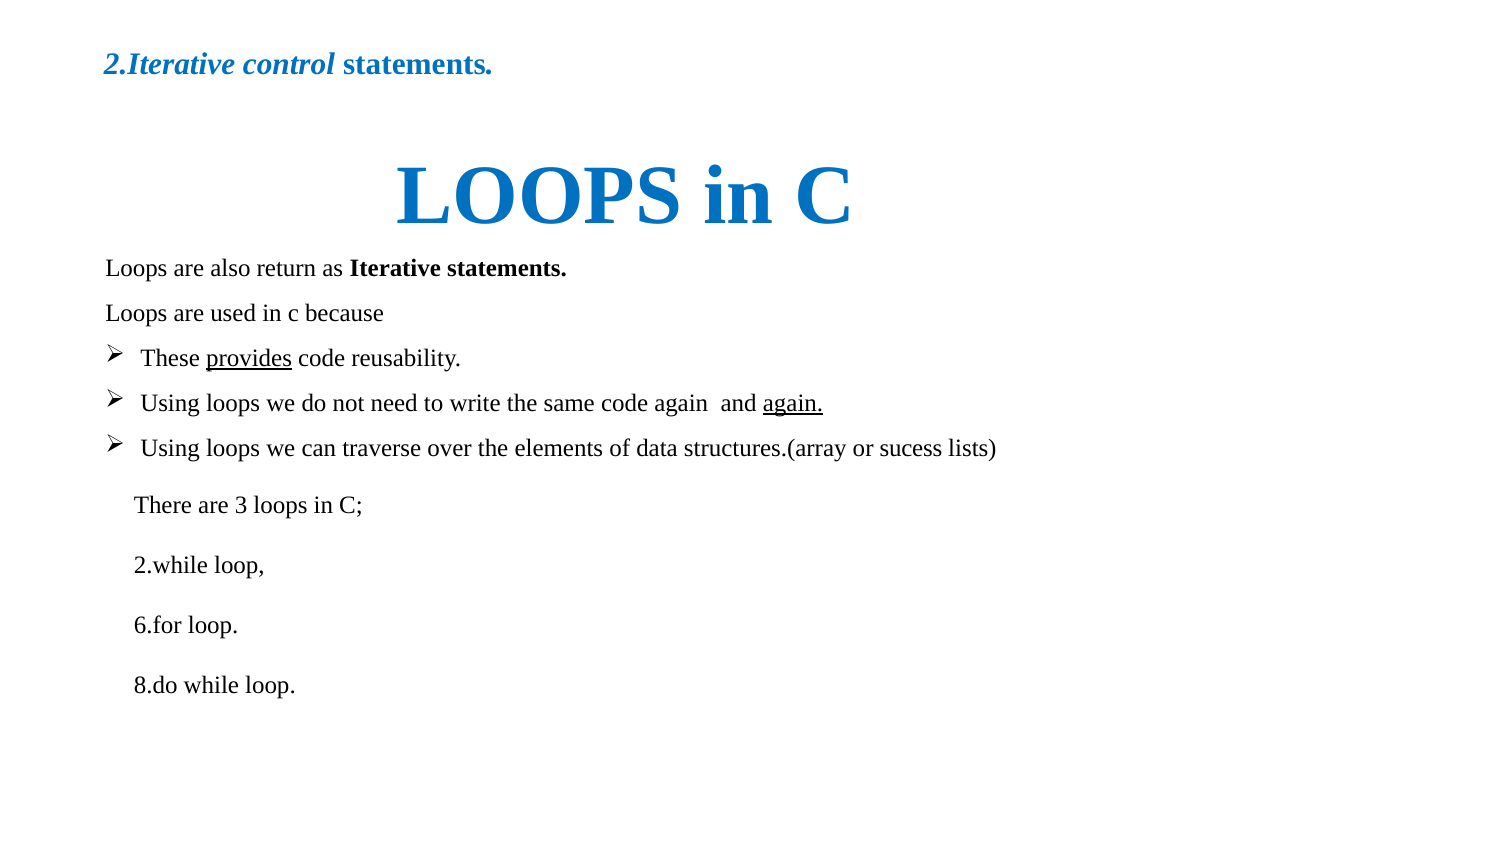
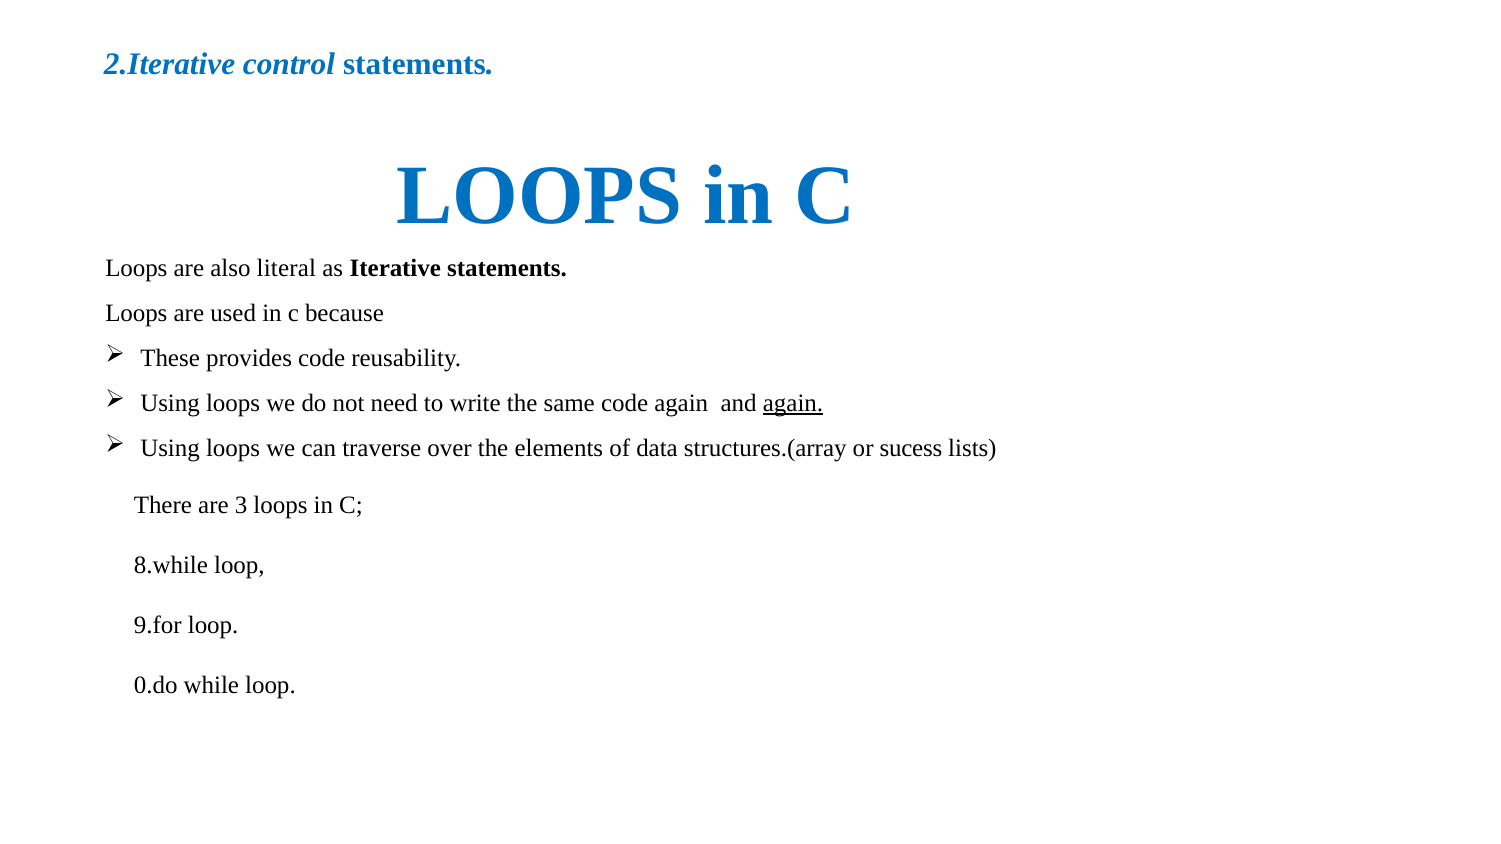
return: return -> literal
provides underline: present -> none
2.while: 2.while -> 8.while
6.for: 6.for -> 9.for
8.do: 8.do -> 0.do
